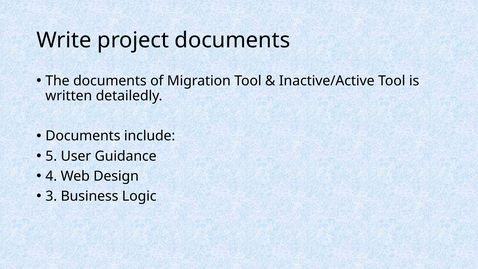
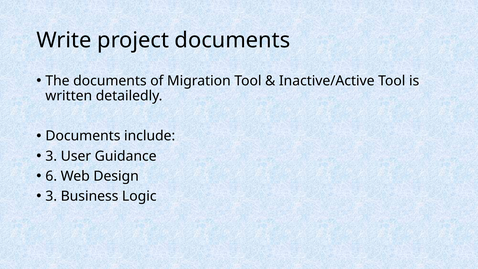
5 at (51, 156): 5 -> 3
4: 4 -> 6
